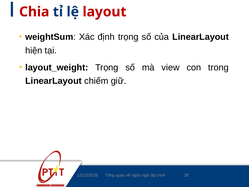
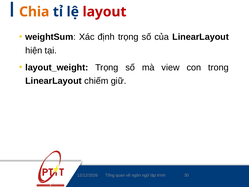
Chia colour: red -> orange
